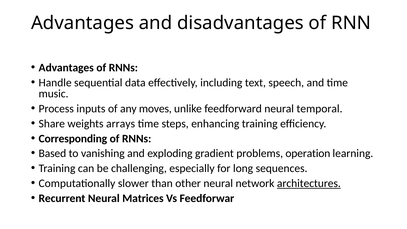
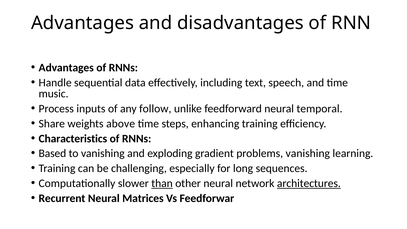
moves: moves -> follow
arrays: arrays -> above
Corresponding: Corresponding -> Characteristics
problems operation: operation -> vanishing
than underline: none -> present
